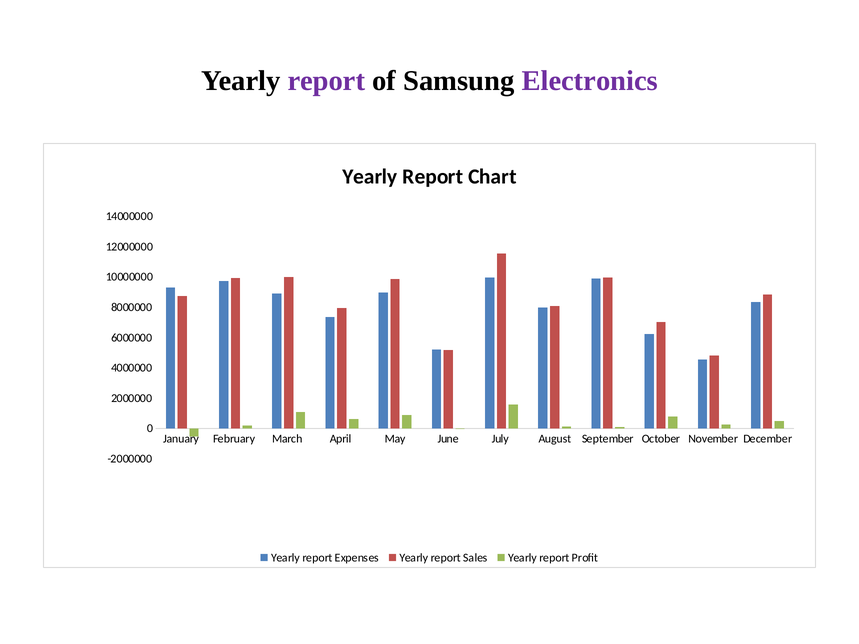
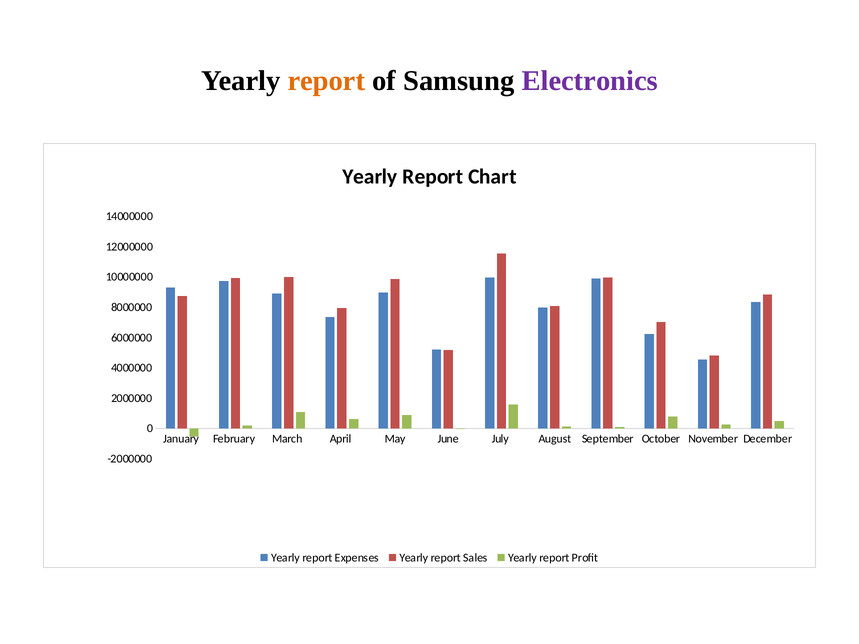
report at (326, 81) colour: purple -> orange
